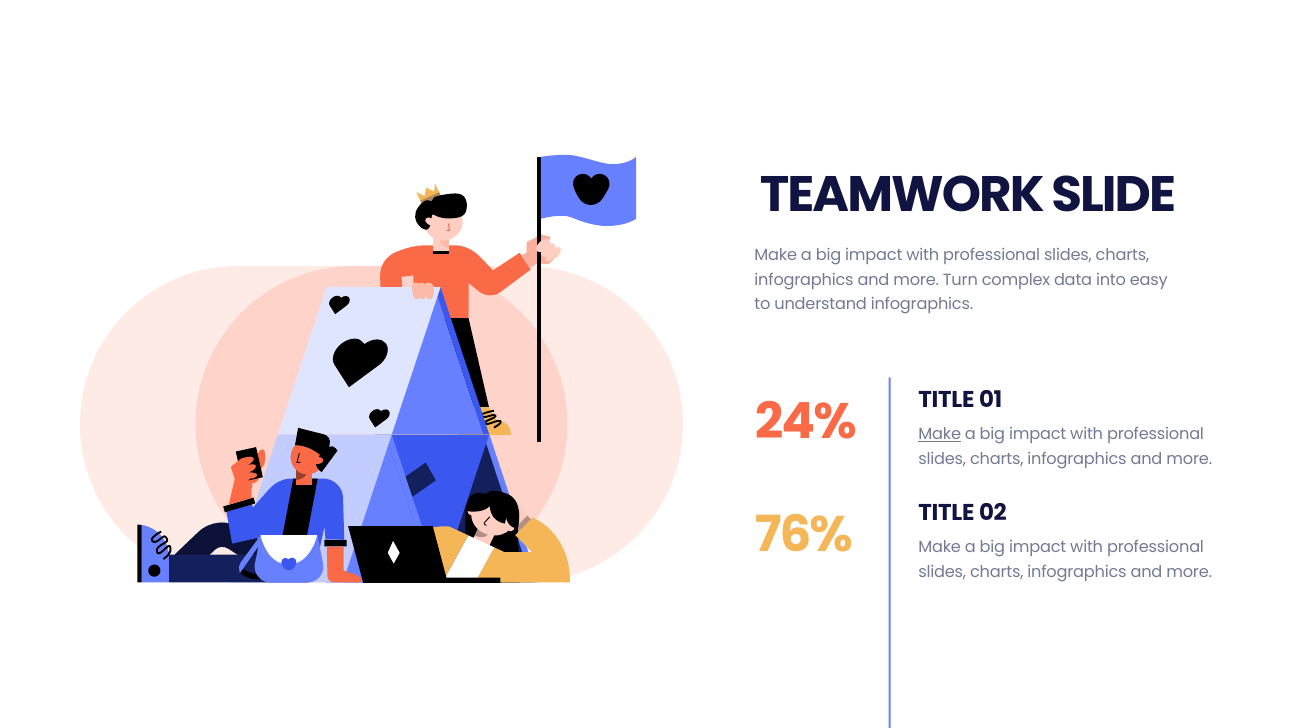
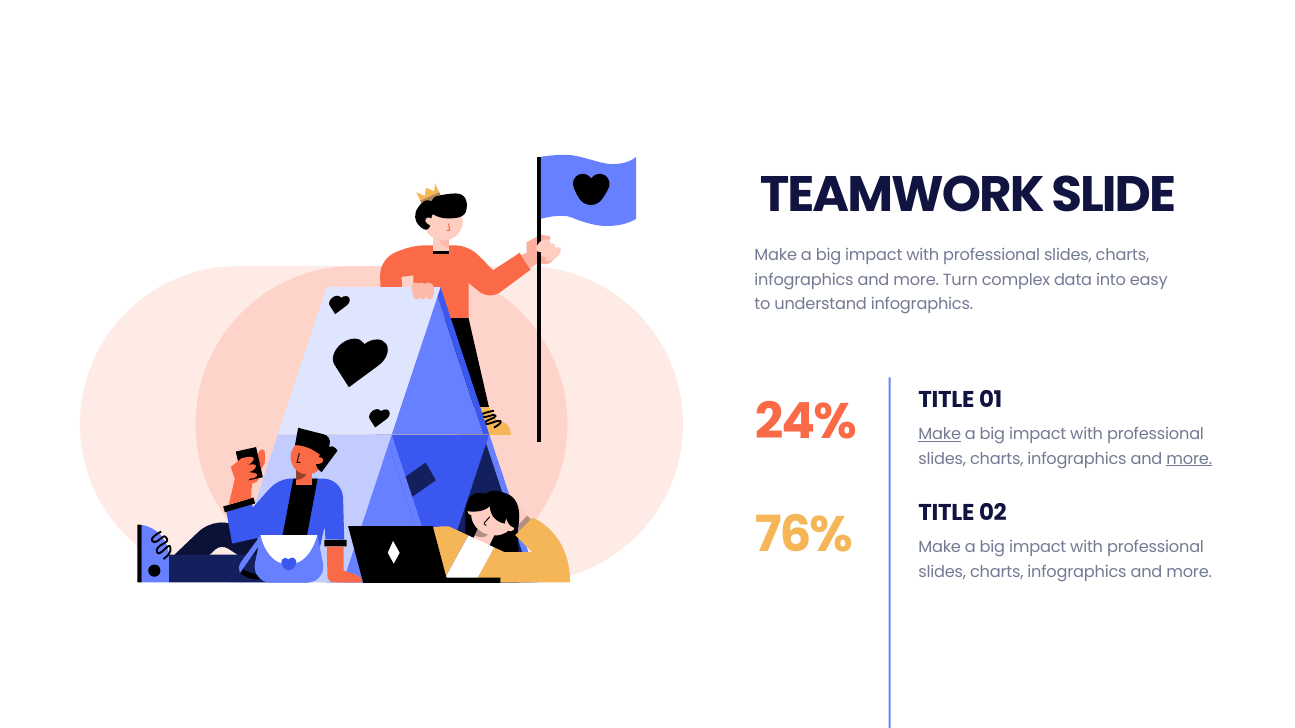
more at (1189, 459) underline: none -> present
